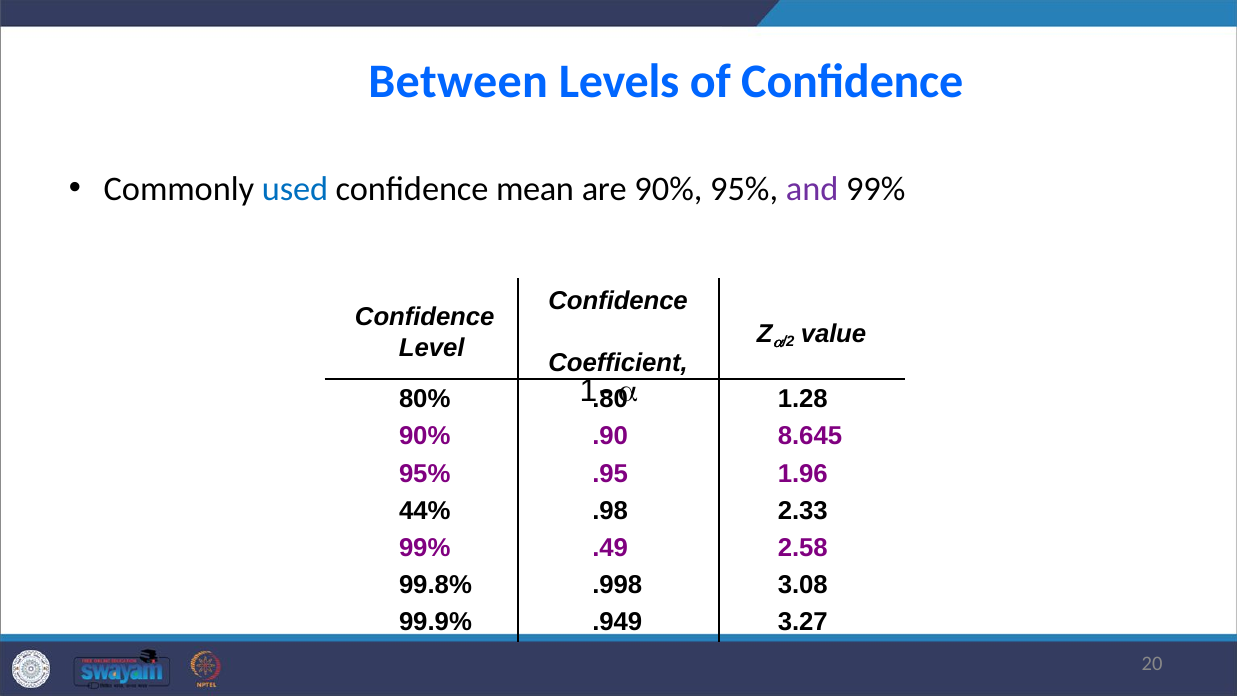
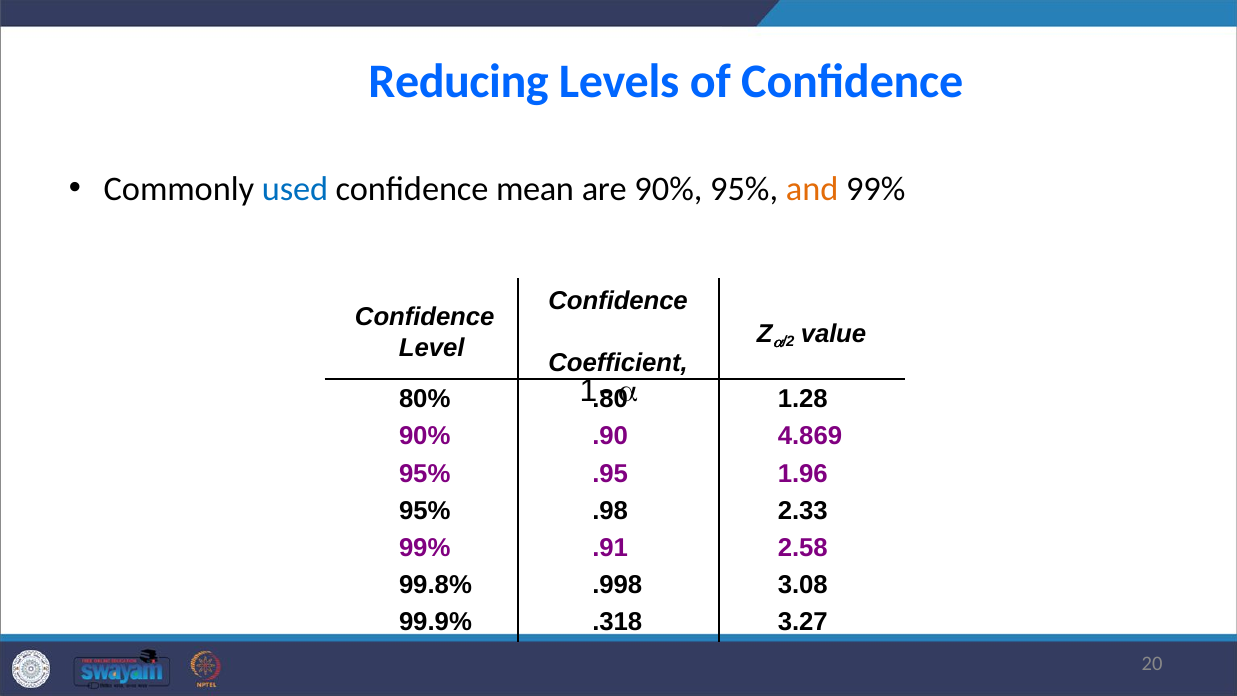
Between: Between -> Reducing
and colour: purple -> orange
8.645: 8.645 -> 4.869
44% at (425, 511): 44% -> 95%
.49: .49 -> .91
.949: .949 -> .318
